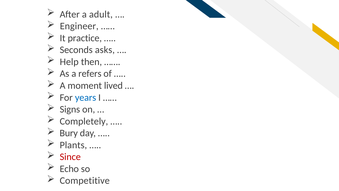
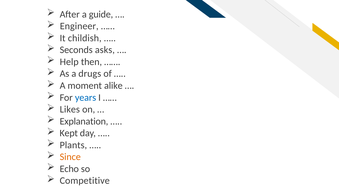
adult: adult -> guide
practice: practice -> childish
refers: refers -> drugs
lived: lived -> alike
Signs: Signs -> Likes
Completely: Completely -> Explanation
Bury: Bury -> Kept
Since colour: red -> orange
